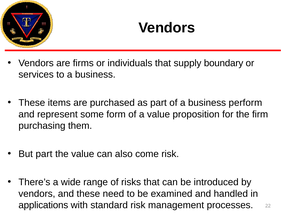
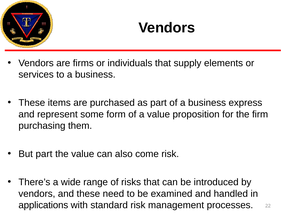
boundary: boundary -> elements
perform: perform -> express
